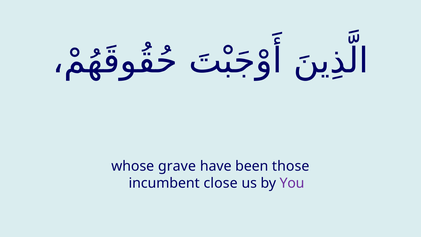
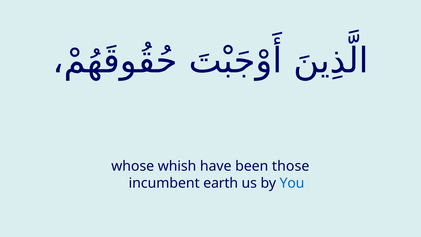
grave: grave -> whish
close: close -> earth
You colour: purple -> blue
